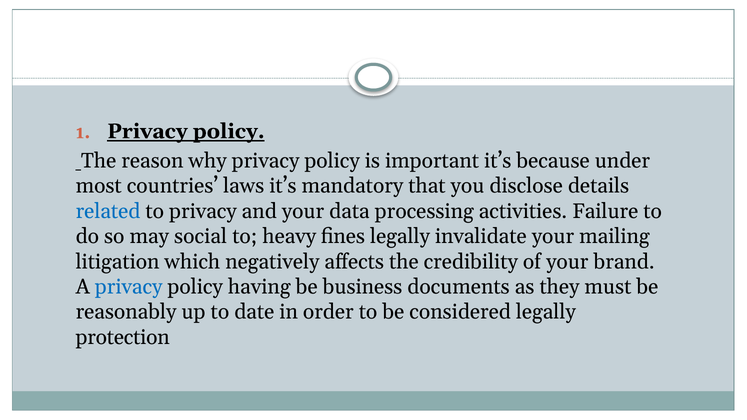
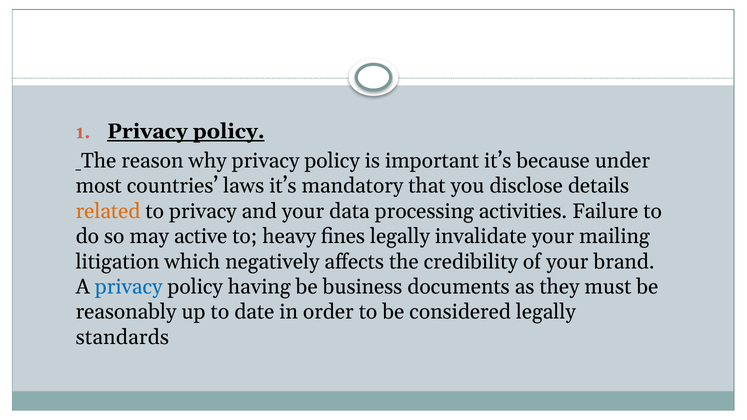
related colour: blue -> orange
social: social -> active
protection: protection -> standards
